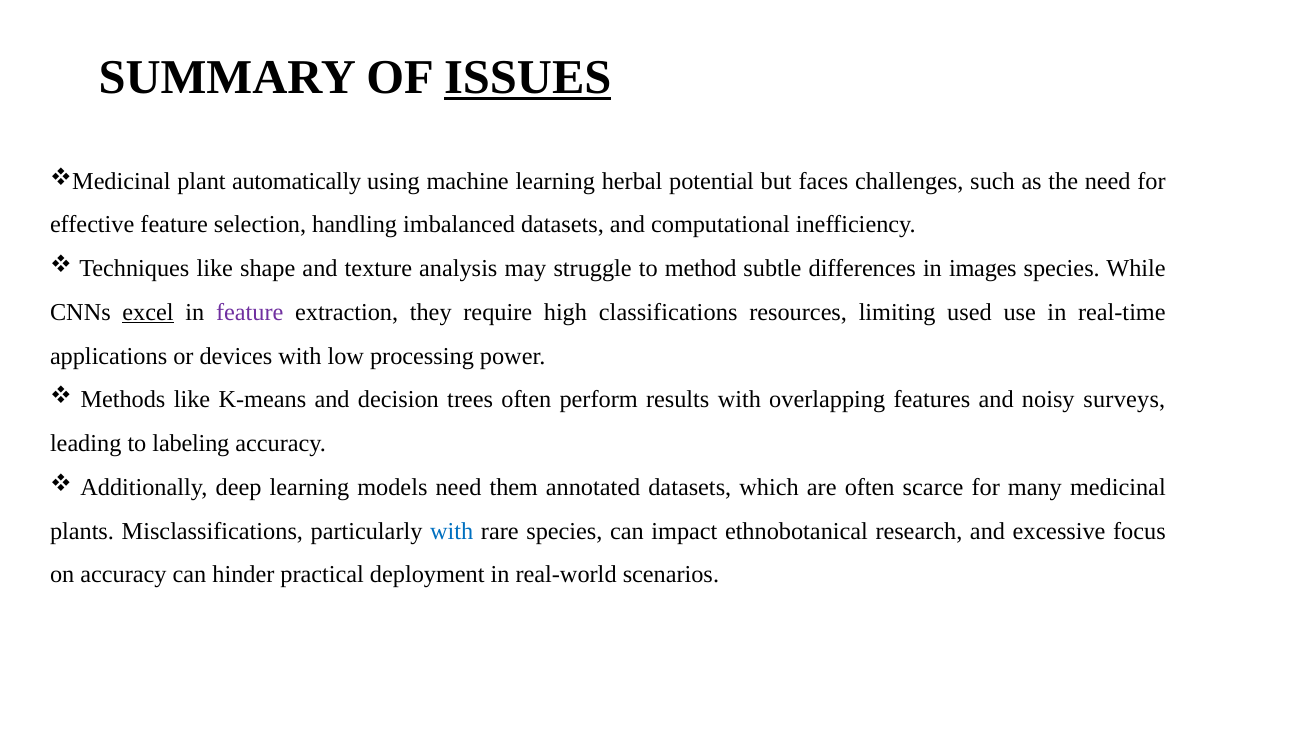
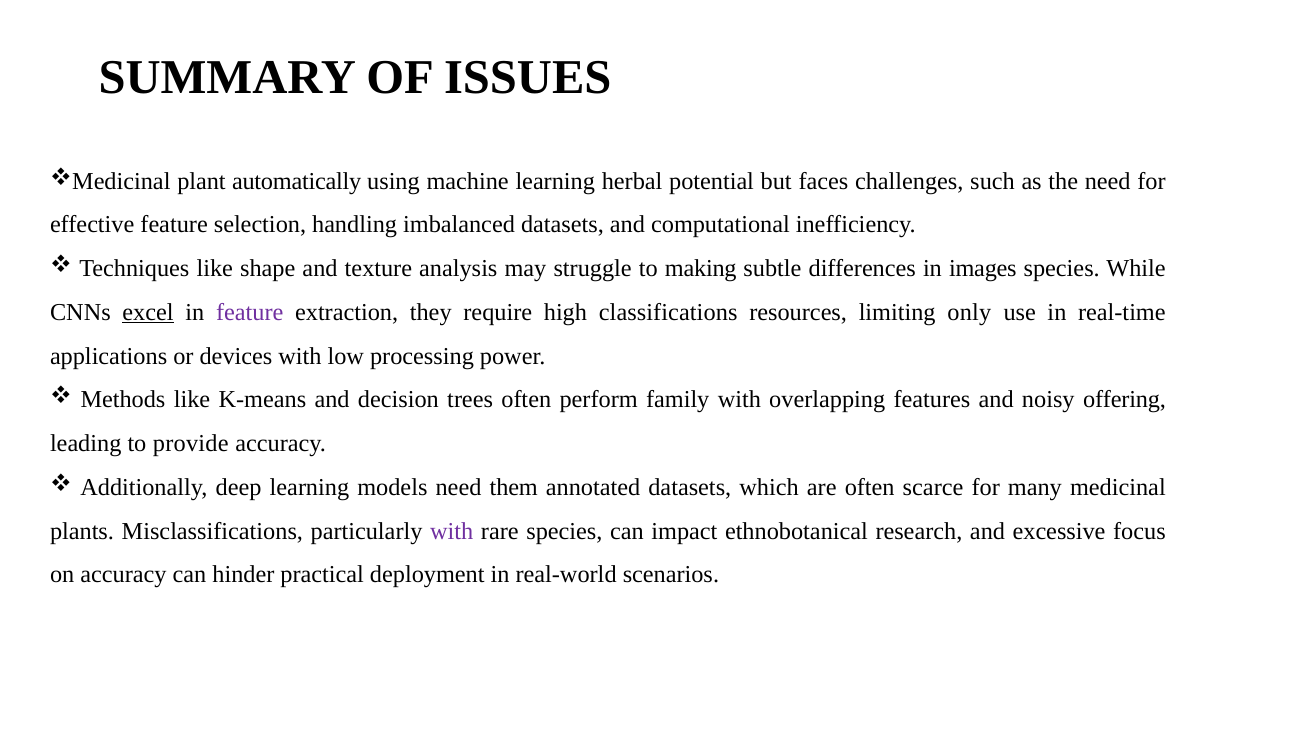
ISSUES underline: present -> none
method: method -> making
used: used -> only
results: results -> family
surveys: surveys -> offering
labeling: labeling -> provide
with at (452, 531) colour: blue -> purple
